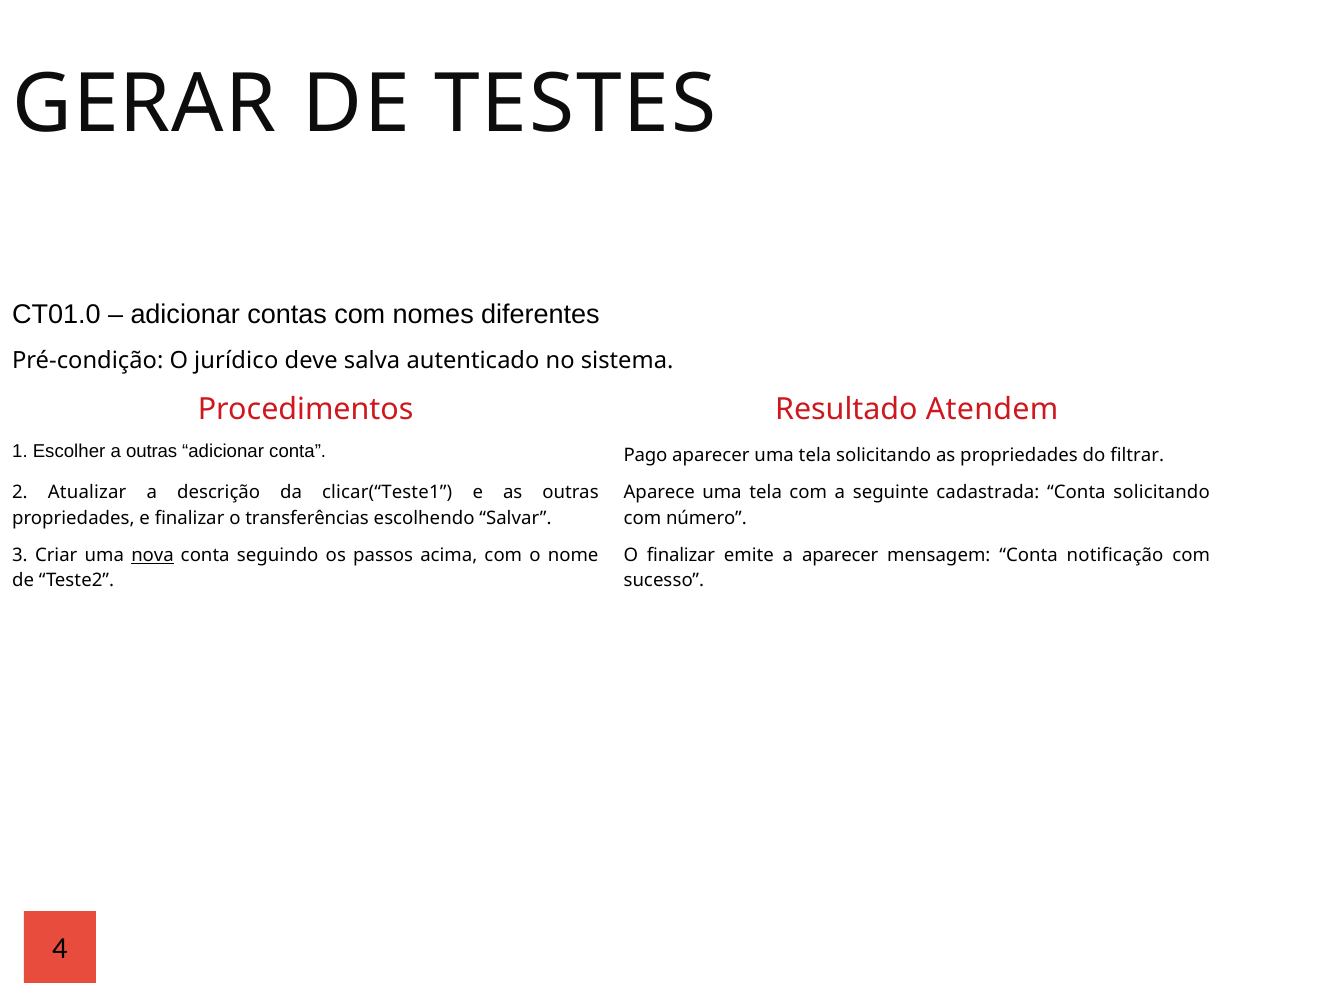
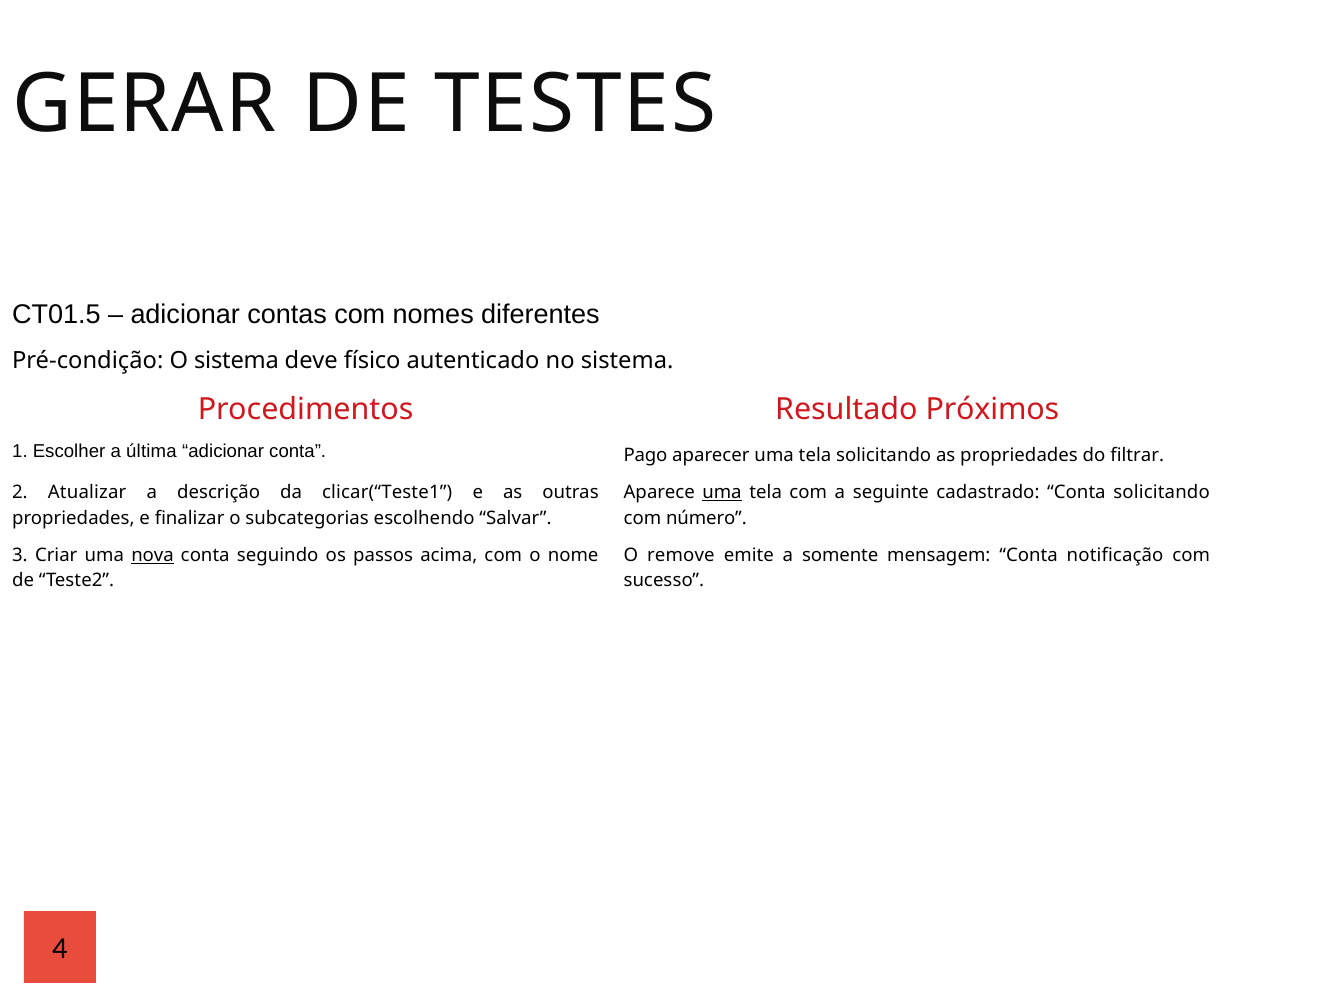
CT01.0: CT01.0 -> CT01.5
O jurídico: jurídico -> sistema
salva: salva -> físico
Atendem: Atendem -> Próximos
a outras: outras -> última
uma at (722, 493) underline: none -> present
cadastrada: cadastrada -> cadastrado
transferências: transferências -> subcategorias
O finalizar: finalizar -> remove
a aparecer: aparecer -> somente
